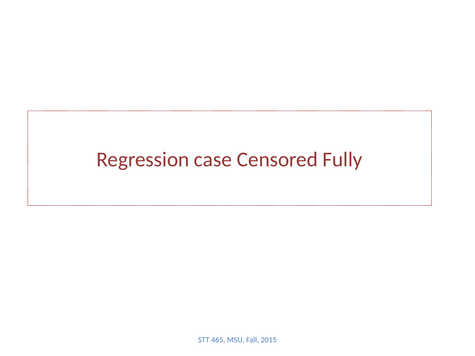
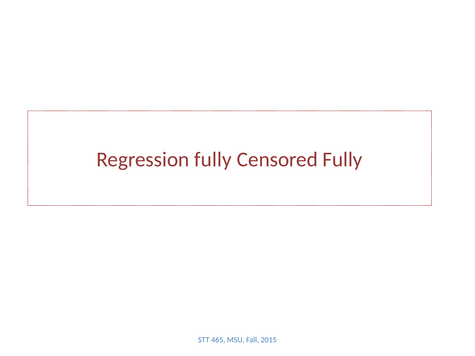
Regression case: case -> fully
